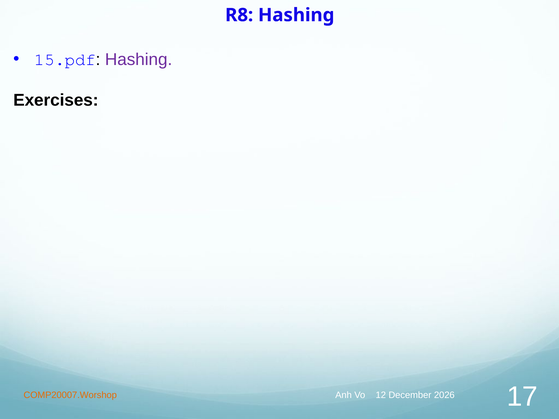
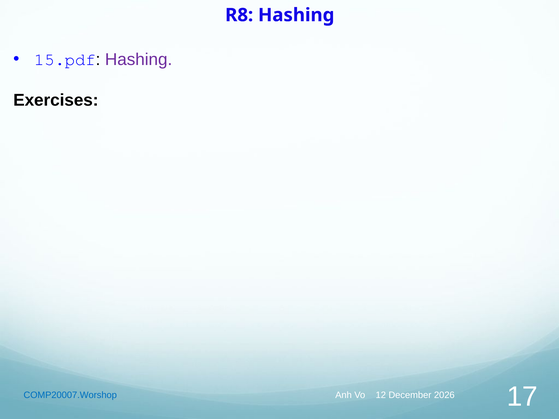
COMP20007.Worshop colour: orange -> blue
